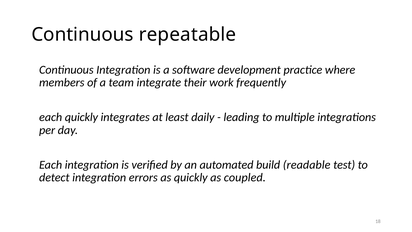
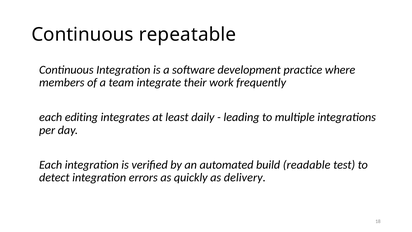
each quickly: quickly -> editing
coupled: coupled -> delivery
